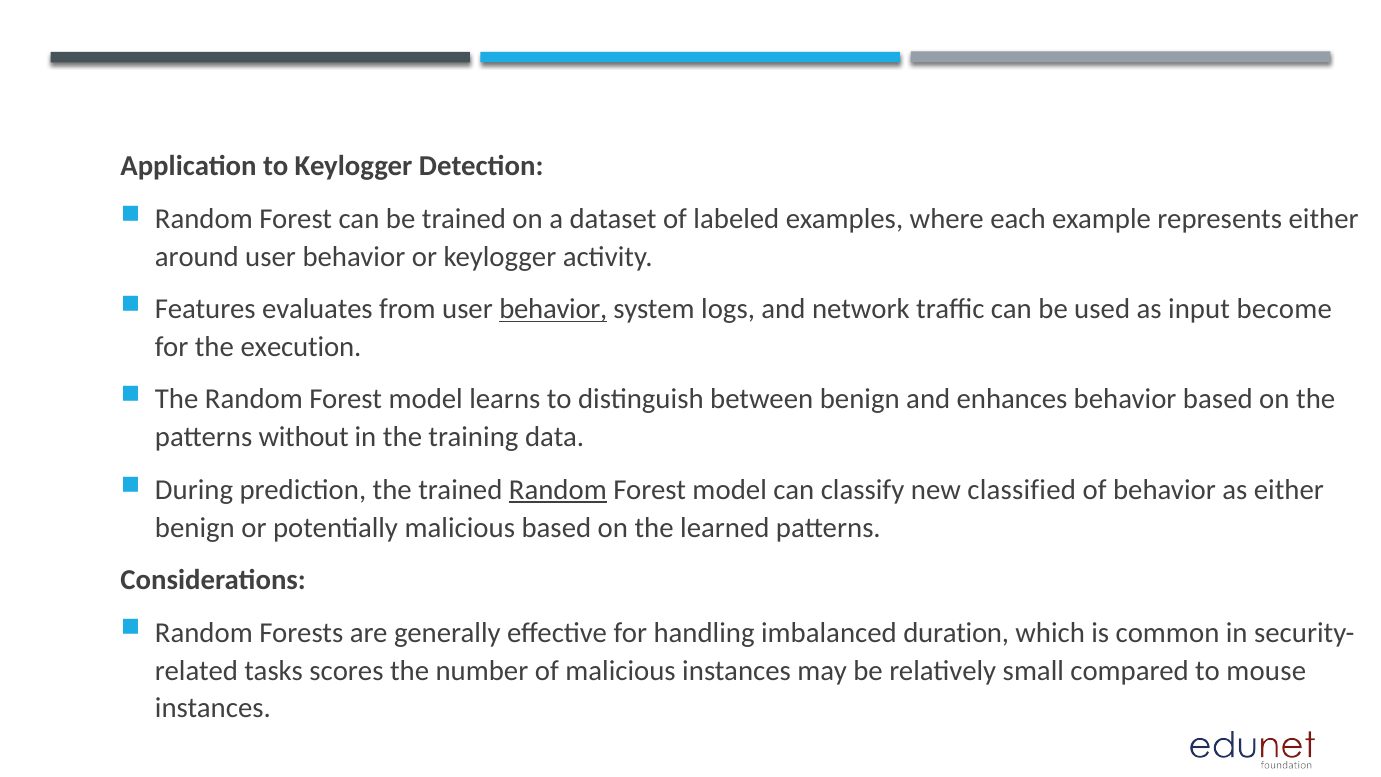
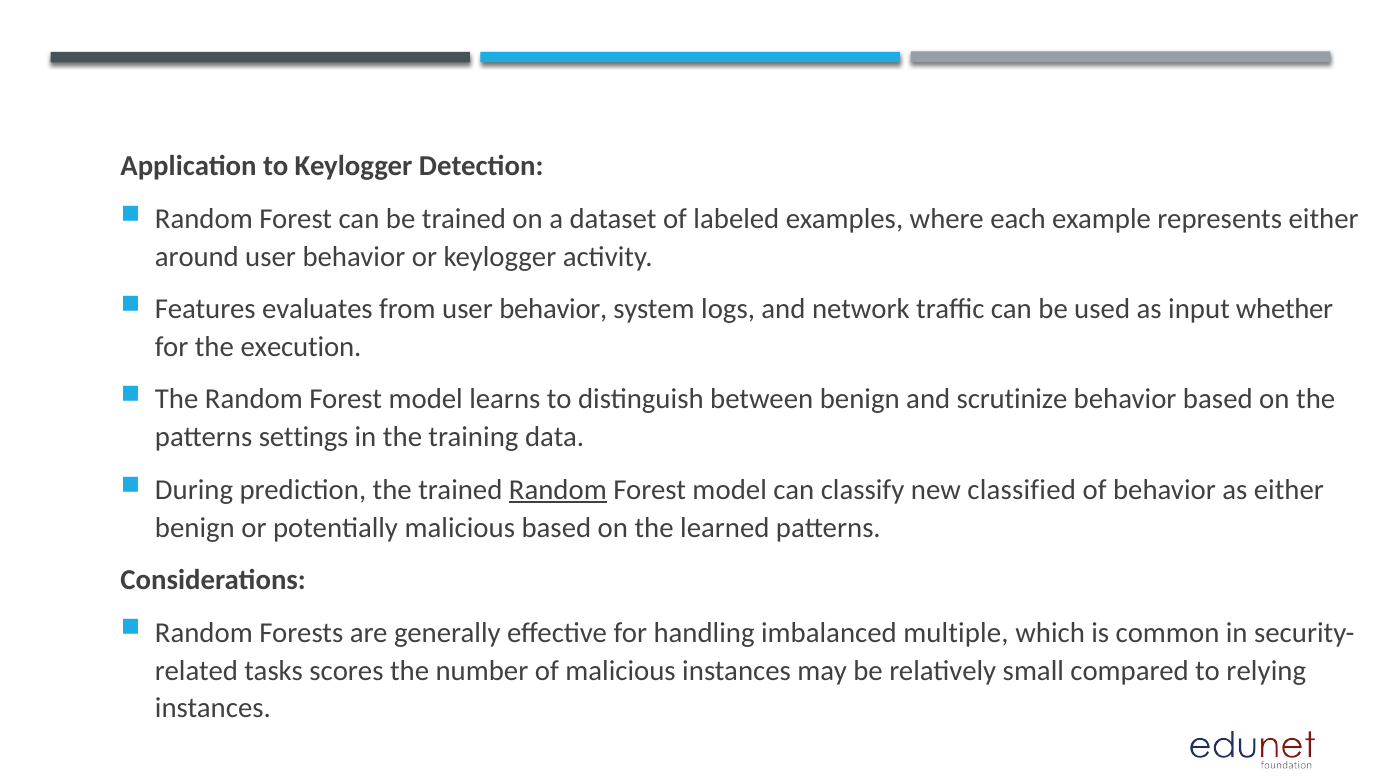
behavior at (553, 309) underline: present -> none
become: become -> whether
enhances: enhances -> scrutinize
without: without -> settings
duration: duration -> multiple
mouse: mouse -> relying
